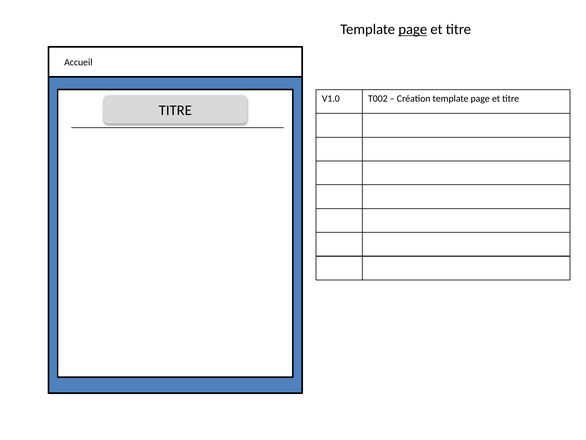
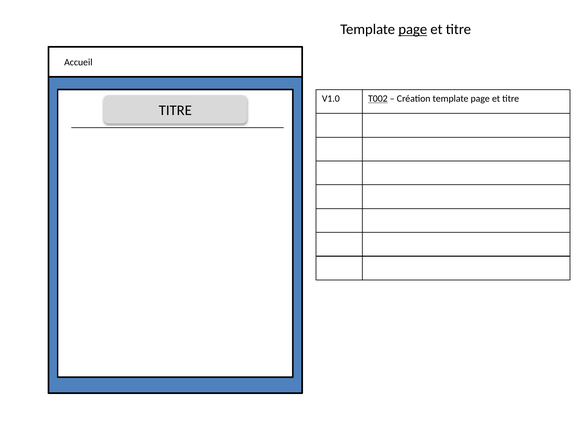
T002 underline: none -> present
